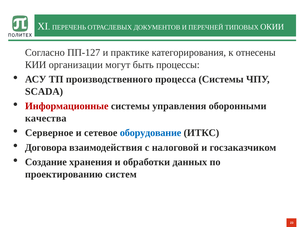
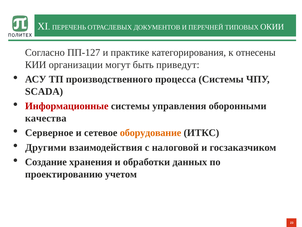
процессы: процессы -> приведут
оборудование colour: blue -> orange
Договора: Договора -> Другими
систем: систем -> учетом
